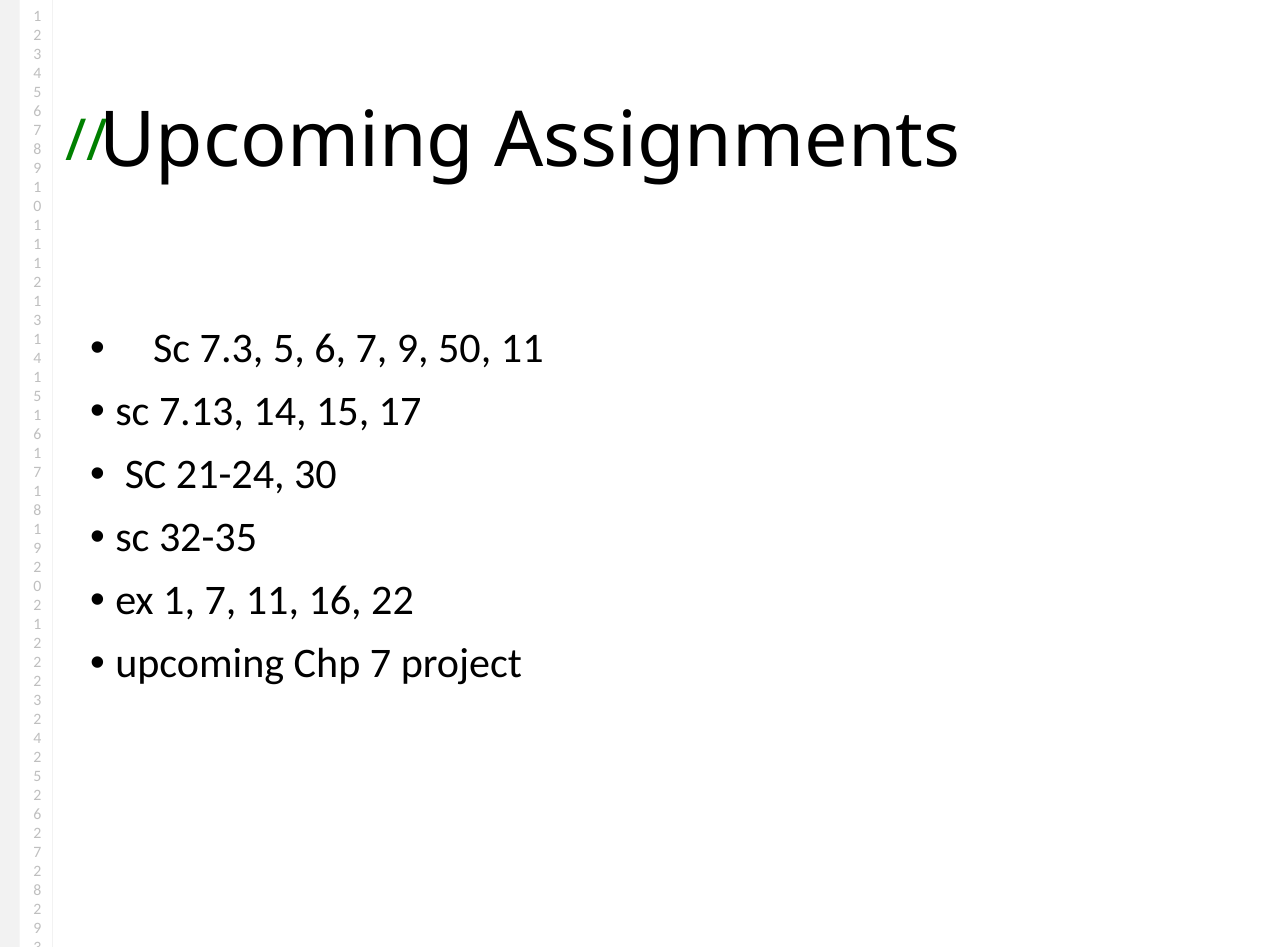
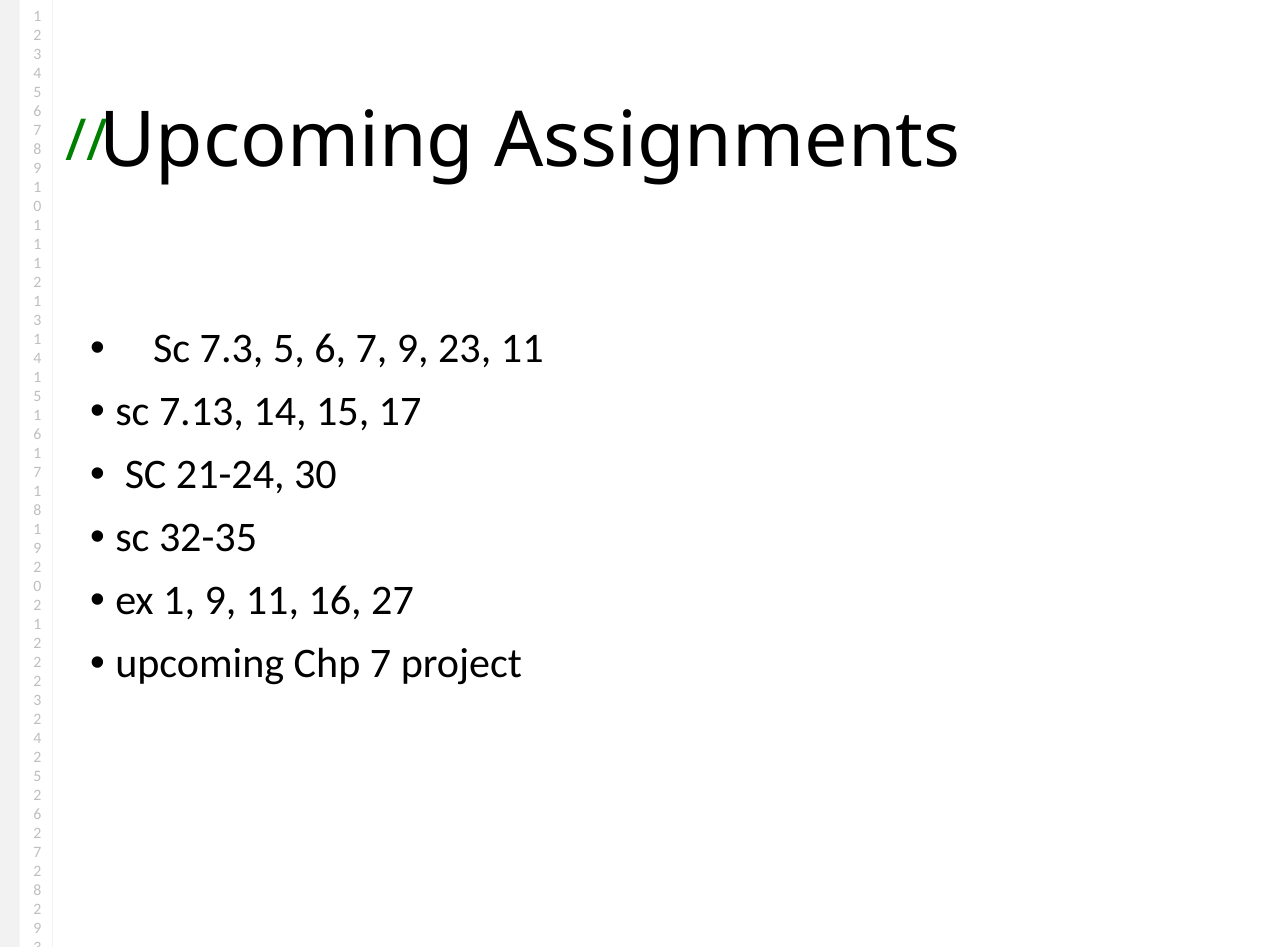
50: 50 -> 23
ex 1 7: 7 -> 9
22: 22 -> 27
